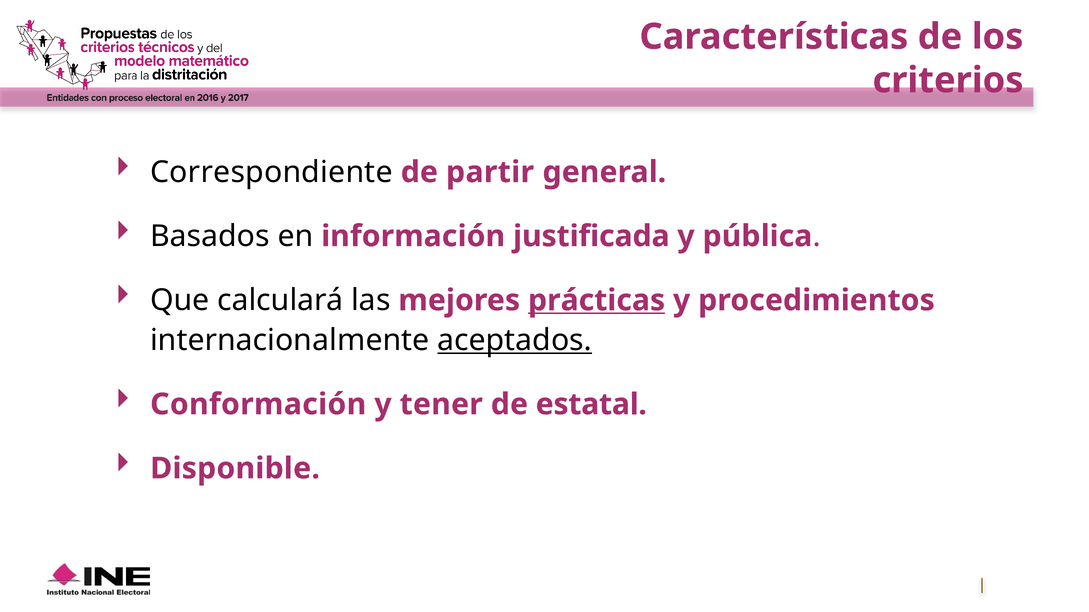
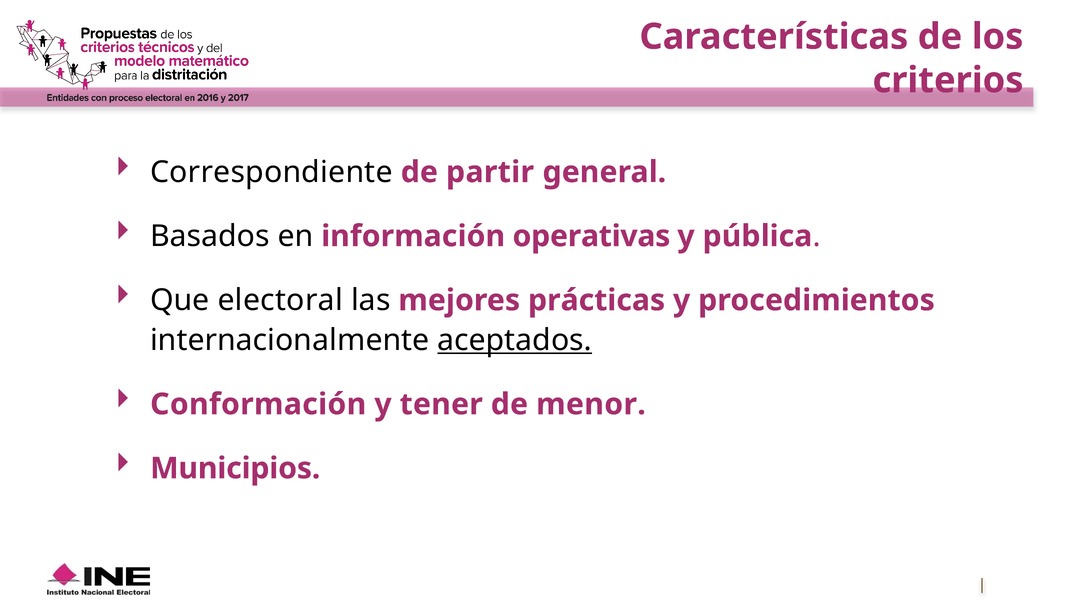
justificada: justificada -> operativas
calculará: calculará -> electoral
prácticas underline: present -> none
estatal: estatal -> menor
Disponible: Disponible -> Municipios
